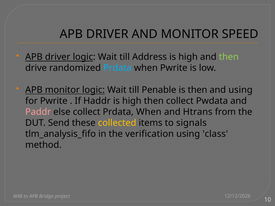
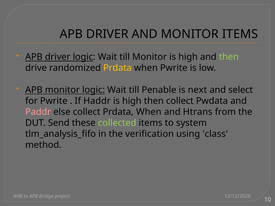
MONITOR SPEED: SPEED -> ITEMS
till Address: Address -> Monitor
Prdata at (117, 68) colour: light blue -> yellow
is then: then -> next
and using: using -> select
collected colour: yellow -> light green
signals: signals -> system
